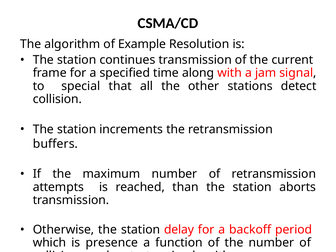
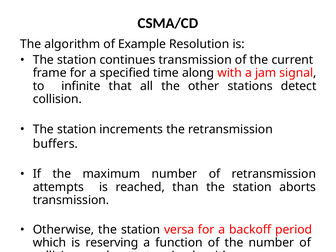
special: special -> infinite
delay: delay -> versa
presence: presence -> reserving
